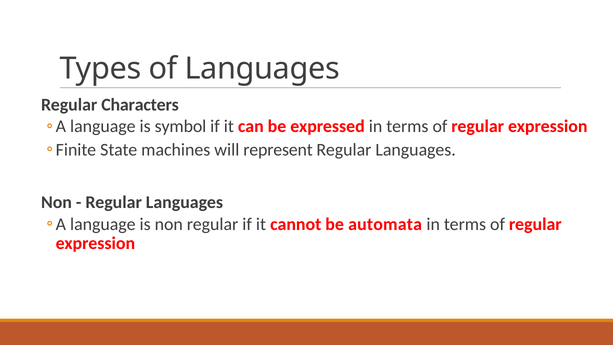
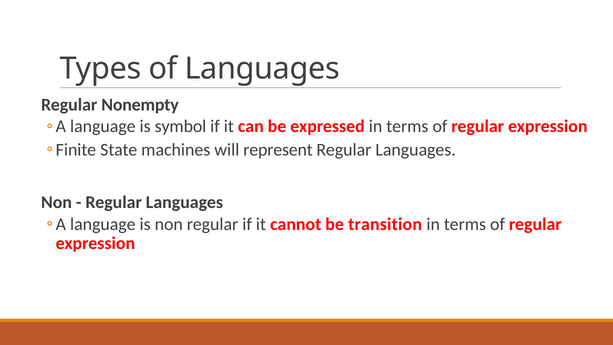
Characters: Characters -> Nonempty
automata: automata -> transition
